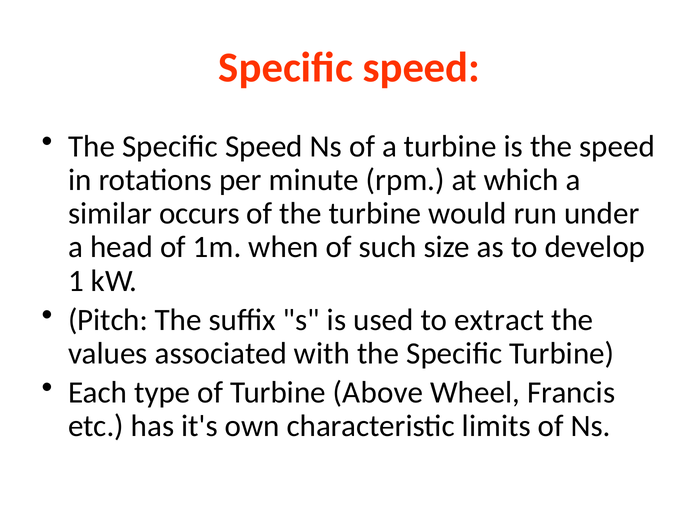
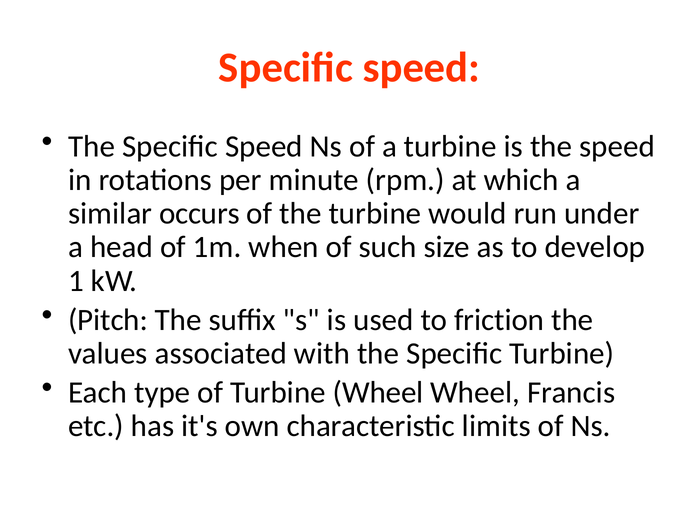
extract: extract -> friction
Turbine Above: Above -> Wheel
